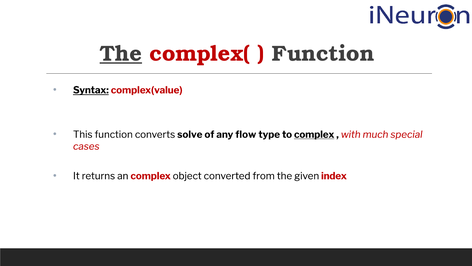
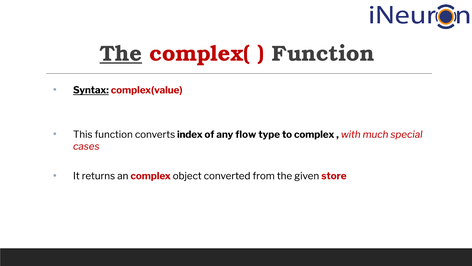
solve: solve -> index
complex at (314, 134) underline: present -> none
index: index -> store
